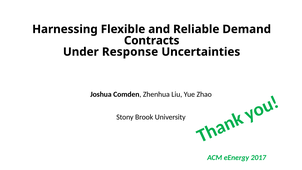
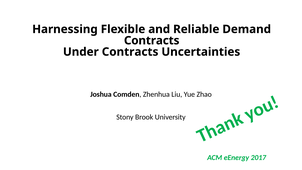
Under Response: Response -> Contracts
